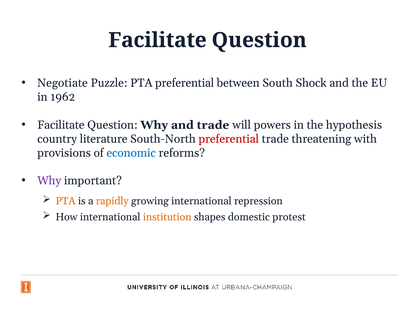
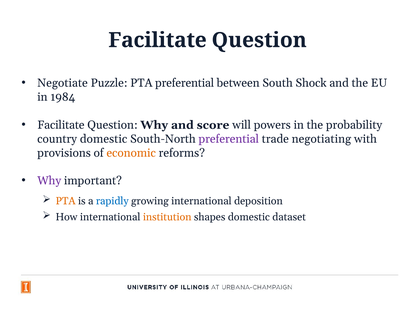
1962: 1962 -> 1984
and trade: trade -> score
hypothesis: hypothesis -> probability
country literature: literature -> domestic
preferential at (229, 139) colour: red -> purple
threatening: threatening -> negotiating
economic colour: blue -> orange
rapidly colour: orange -> blue
repression: repression -> deposition
protest: protest -> dataset
